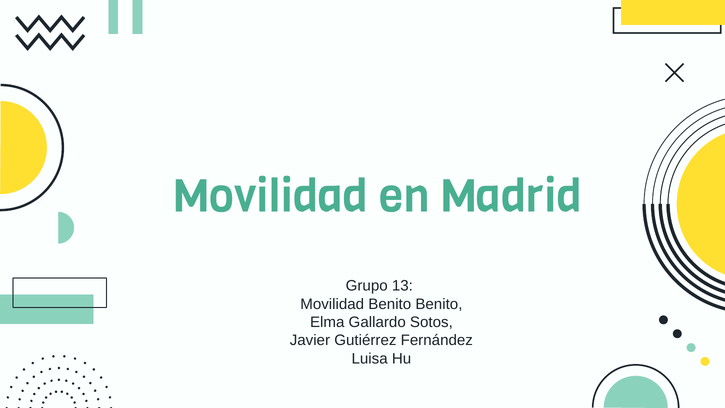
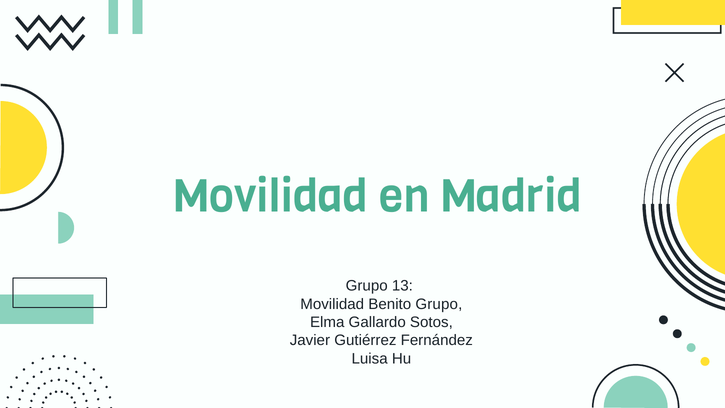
Benito Benito: Benito -> Grupo
